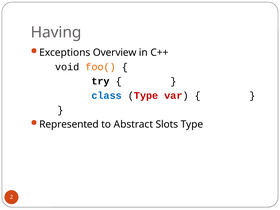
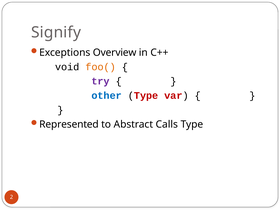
Having: Having -> Signify
try colour: black -> purple
class: class -> other
Slots: Slots -> Calls
